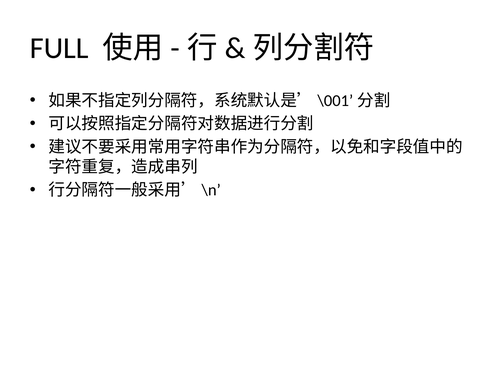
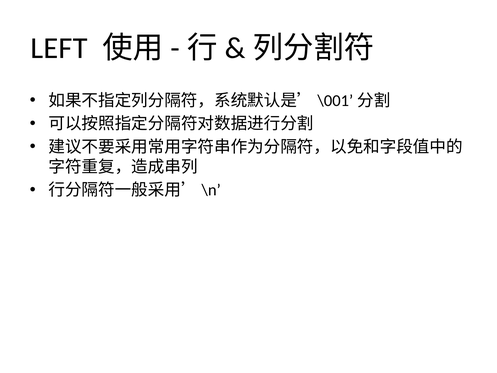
FULL: FULL -> LEFT
